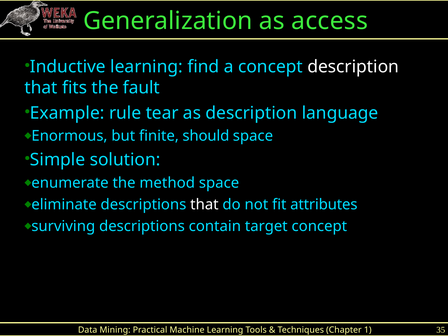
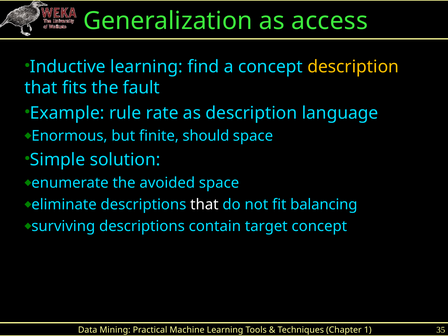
description at (353, 67) colour: white -> yellow
tear: tear -> rate
method: method -> avoided
attributes: attributes -> balancing
